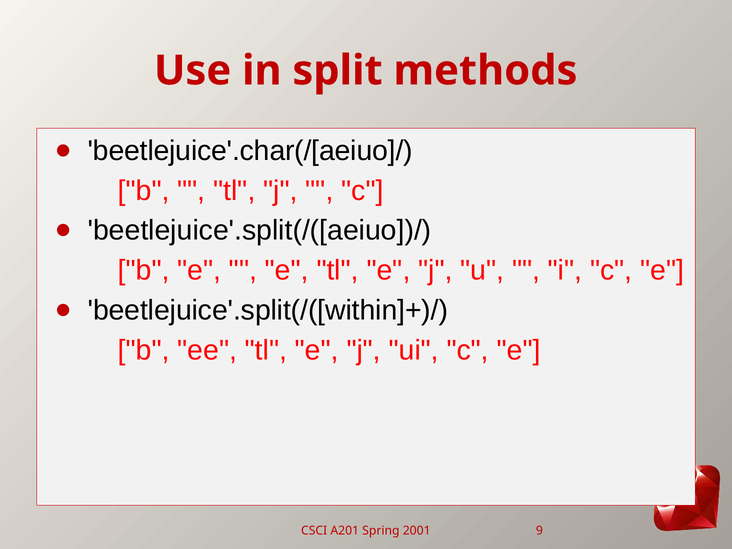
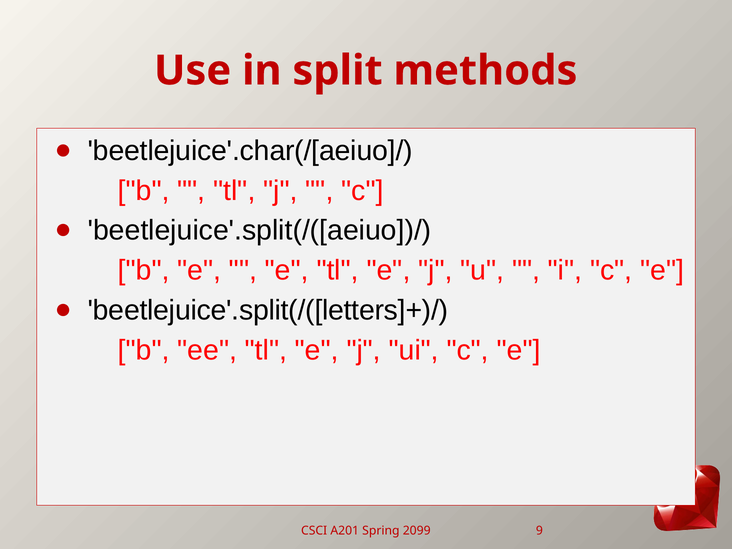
beetlejuice'.split(/([within]+)/: beetlejuice'.split(/([within]+)/ -> beetlejuice'.split(/([letters]+)/
2001: 2001 -> 2099
